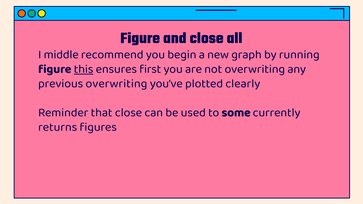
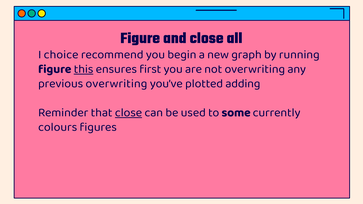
middle: middle -> choice
clearly: clearly -> adding
close at (128, 112) underline: none -> present
returns: returns -> colours
